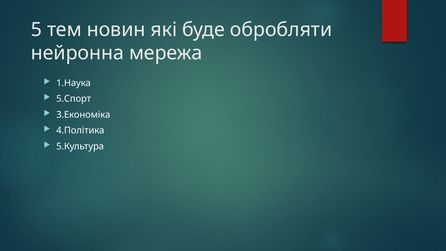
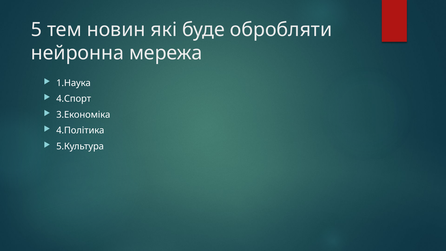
5.Спорт: 5.Спорт -> 4.Спорт
